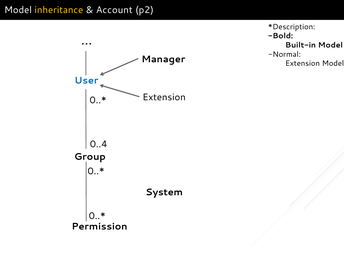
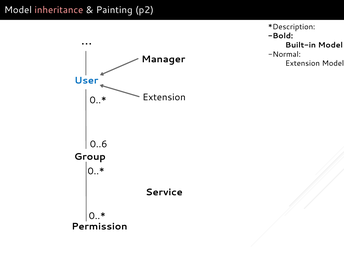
inheritance colour: yellow -> pink
Account: Account -> Painting
0..4: 0..4 -> 0..6
System: System -> Service
